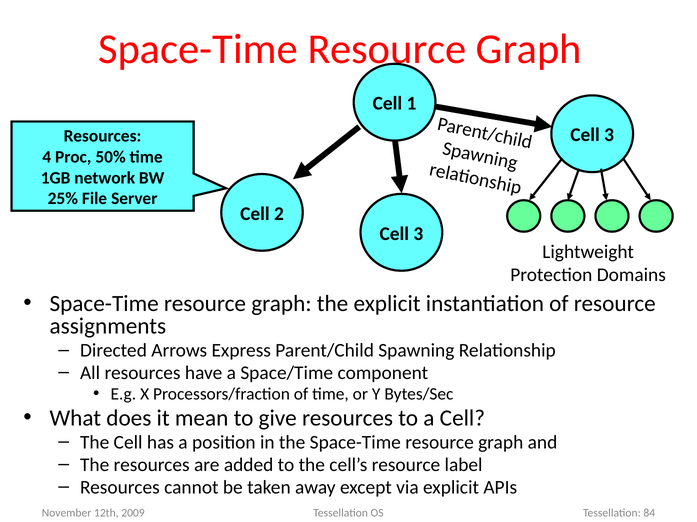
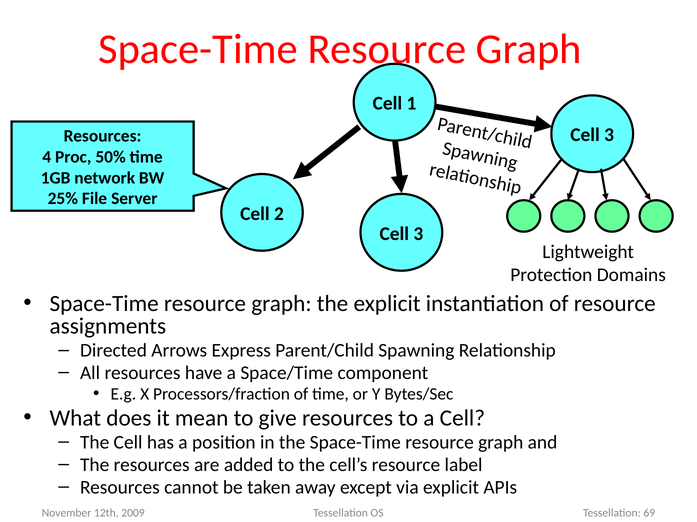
84: 84 -> 69
